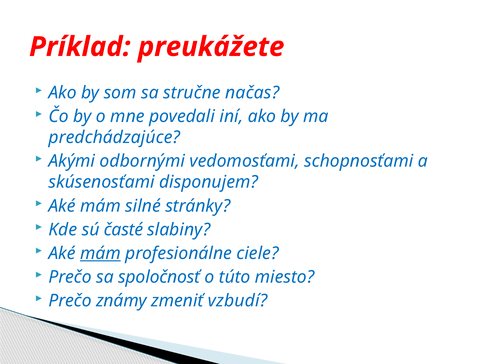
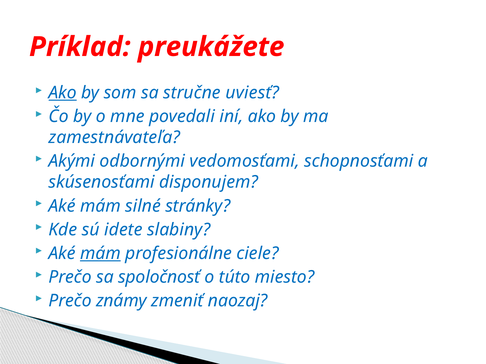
Ako at (63, 93) underline: none -> present
načas: načas -> uviesť
predchádzajúce: predchádzajúce -> zamestnávateľa
časté: časté -> idete
vzbudí: vzbudí -> naozaj
